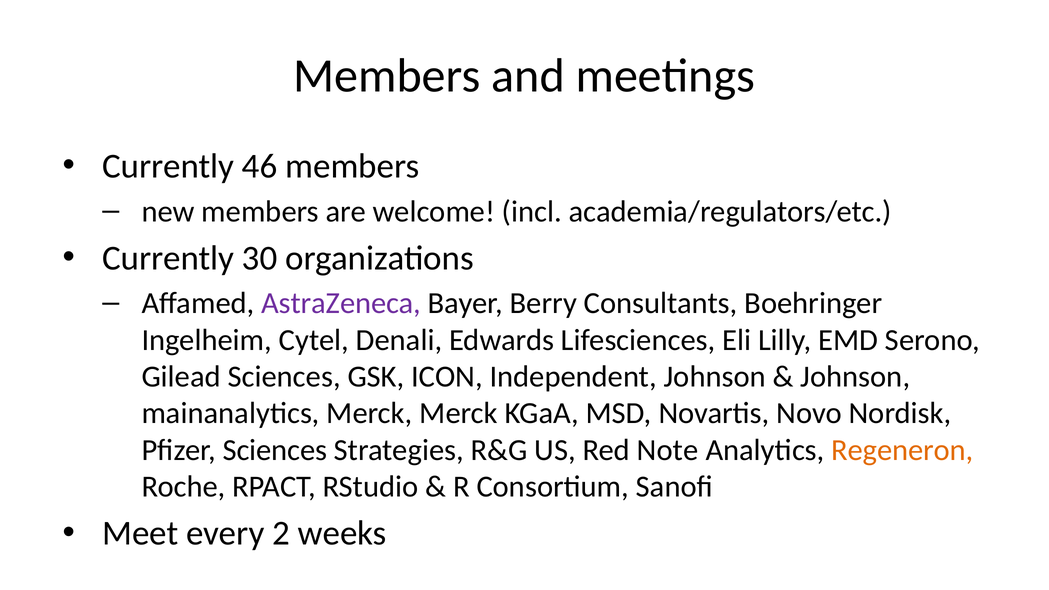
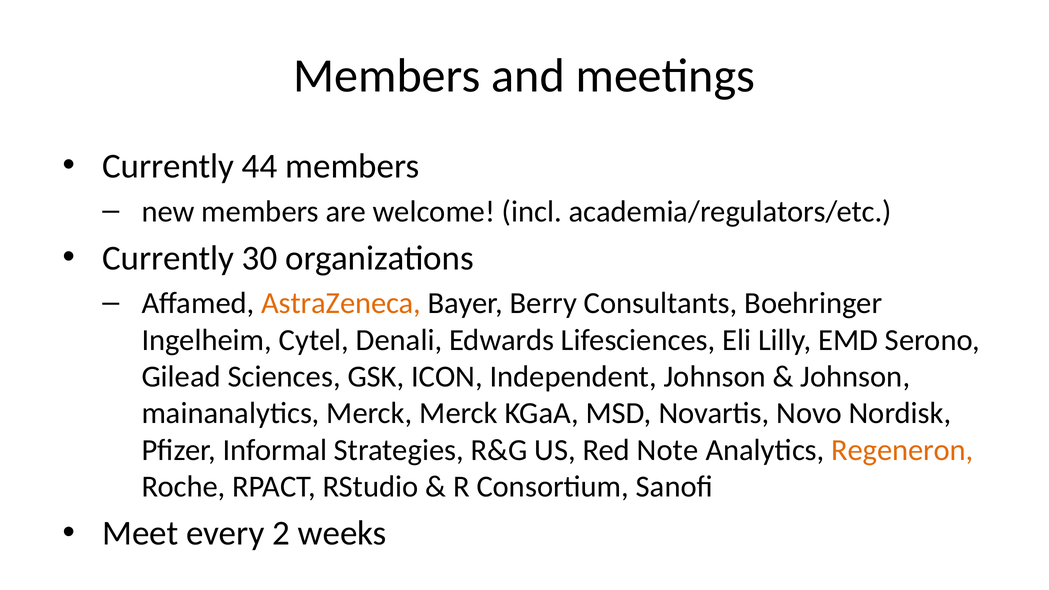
46: 46 -> 44
AstraZeneca colour: purple -> orange
Pfizer Sciences: Sciences -> Informal
